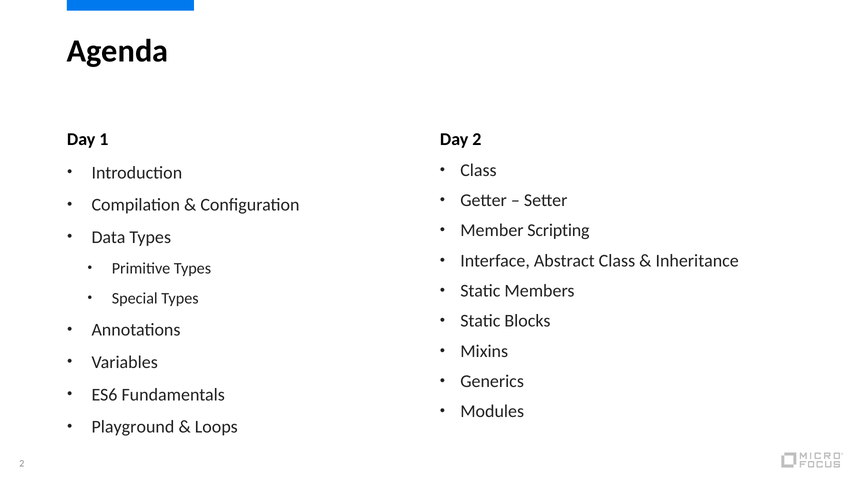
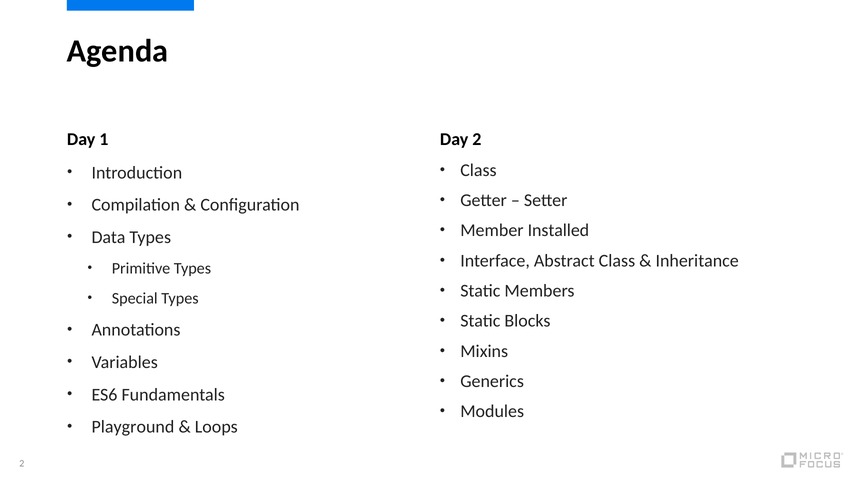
Scripting: Scripting -> Installed
